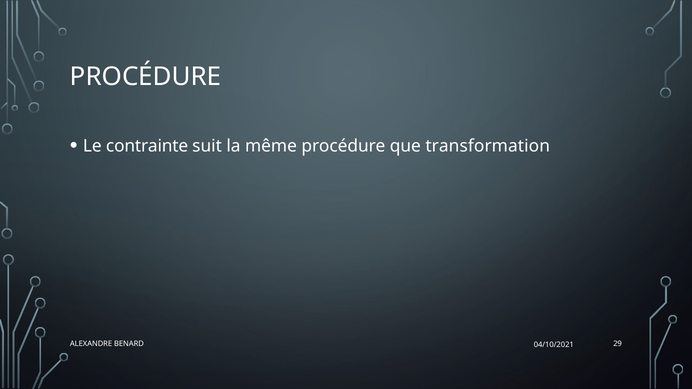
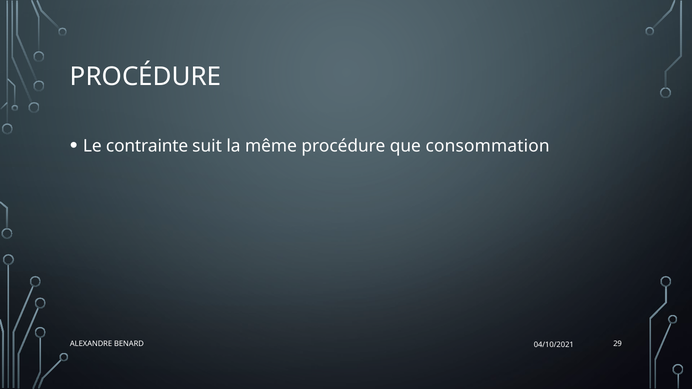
transformation: transformation -> consommation
